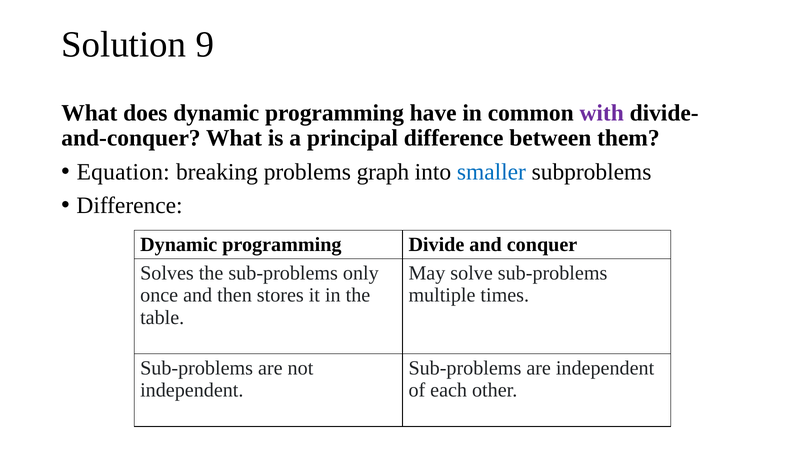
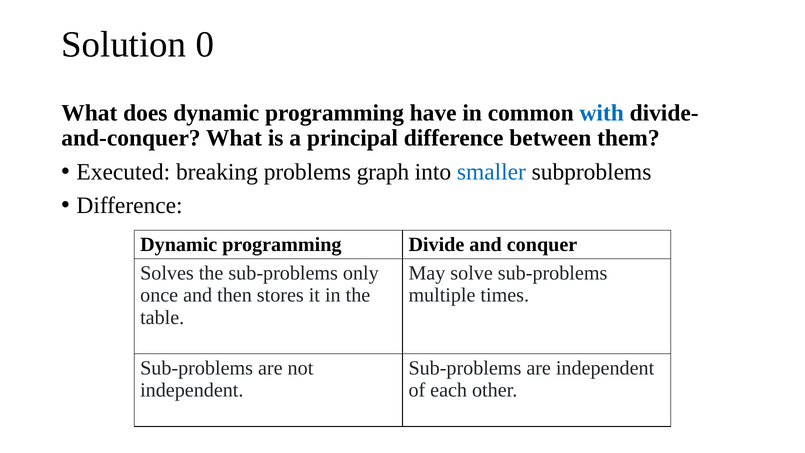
9: 9 -> 0
with colour: purple -> blue
Equation: Equation -> Executed
